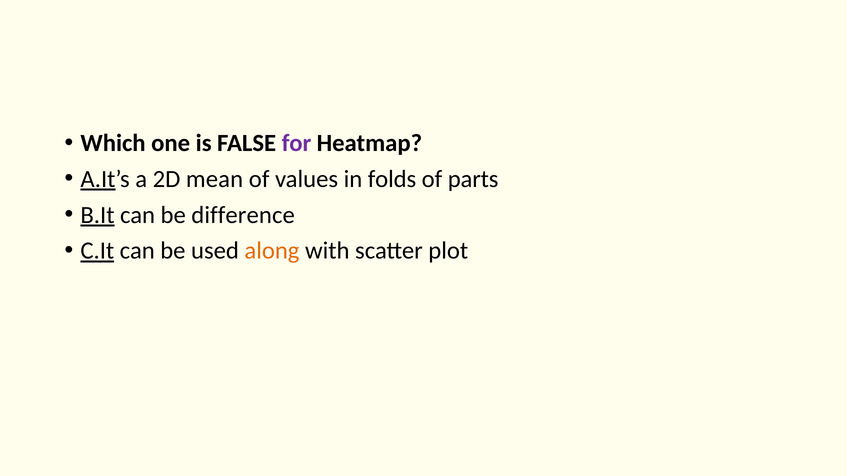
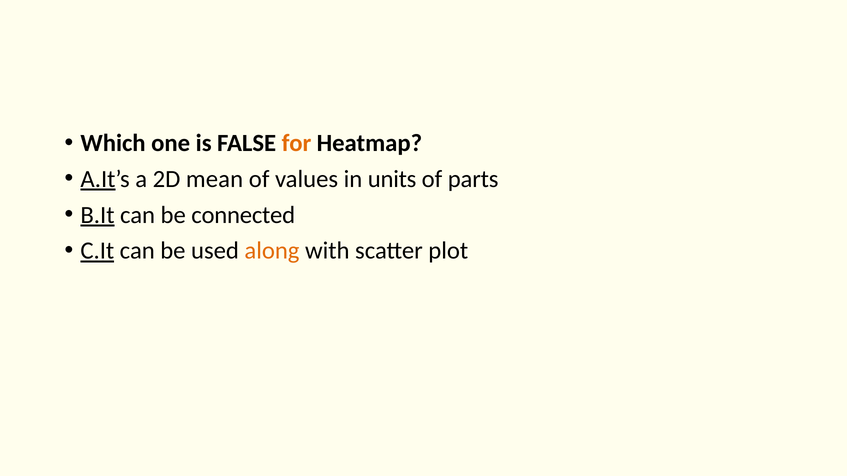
for colour: purple -> orange
folds: folds -> units
difference: difference -> connected
